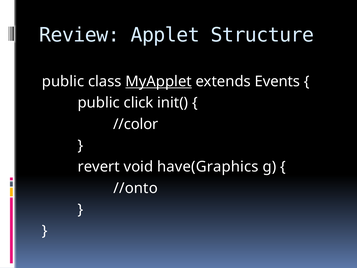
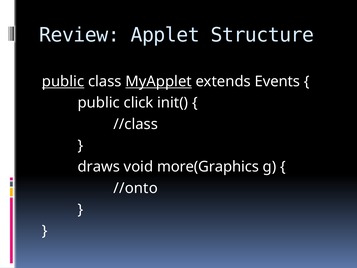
public at (63, 81) underline: none -> present
//color: //color -> //class
revert: revert -> draws
have(Graphics: have(Graphics -> more(Graphics
